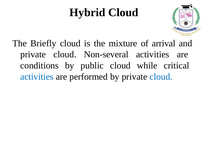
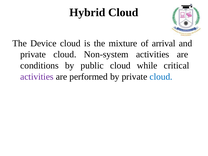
Briefly: Briefly -> Device
Non-several: Non-several -> Non-system
activities at (37, 77) colour: blue -> purple
